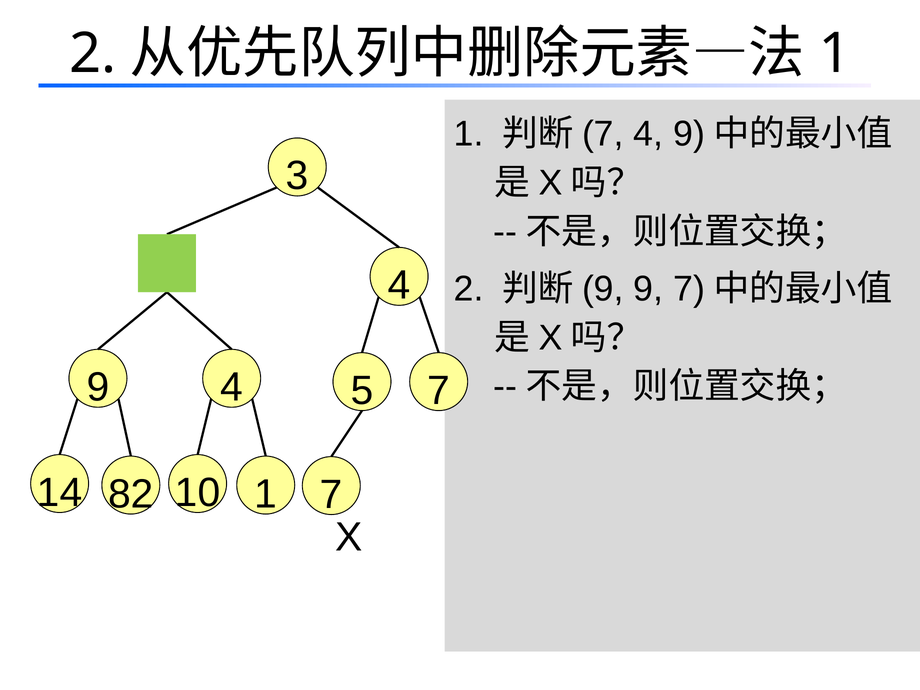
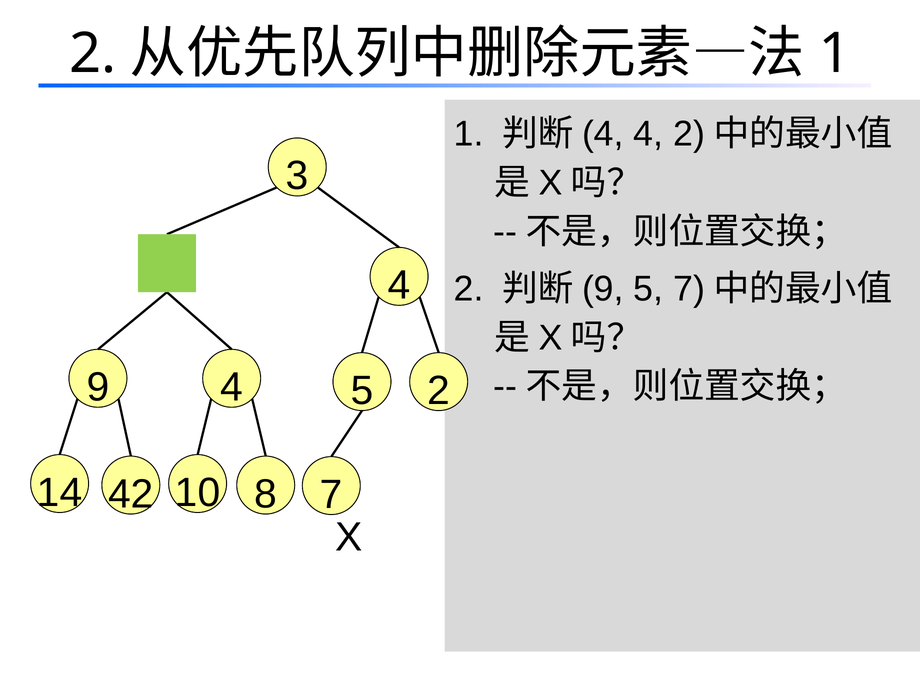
7 at (603, 134): 7 -> 4
9 at (689, 134): 9 -> 2
9 9: 9 -> 5
7 at (439, 391): 7 -> 2
82: 82 -> 42
10 1: 1 -> 8
